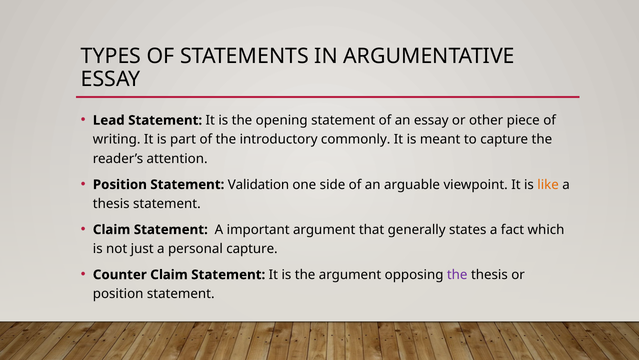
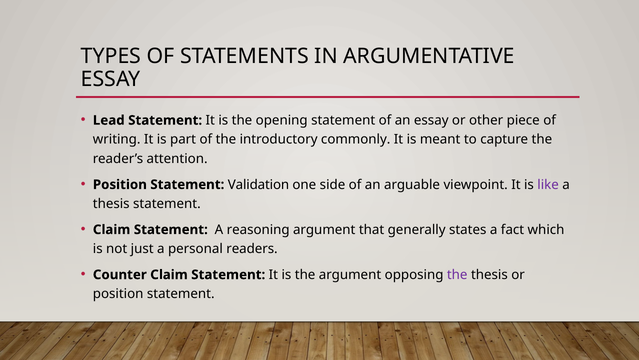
like colour: orange -> purple
important: important -> reasoning
personal capture: capture -> readers
